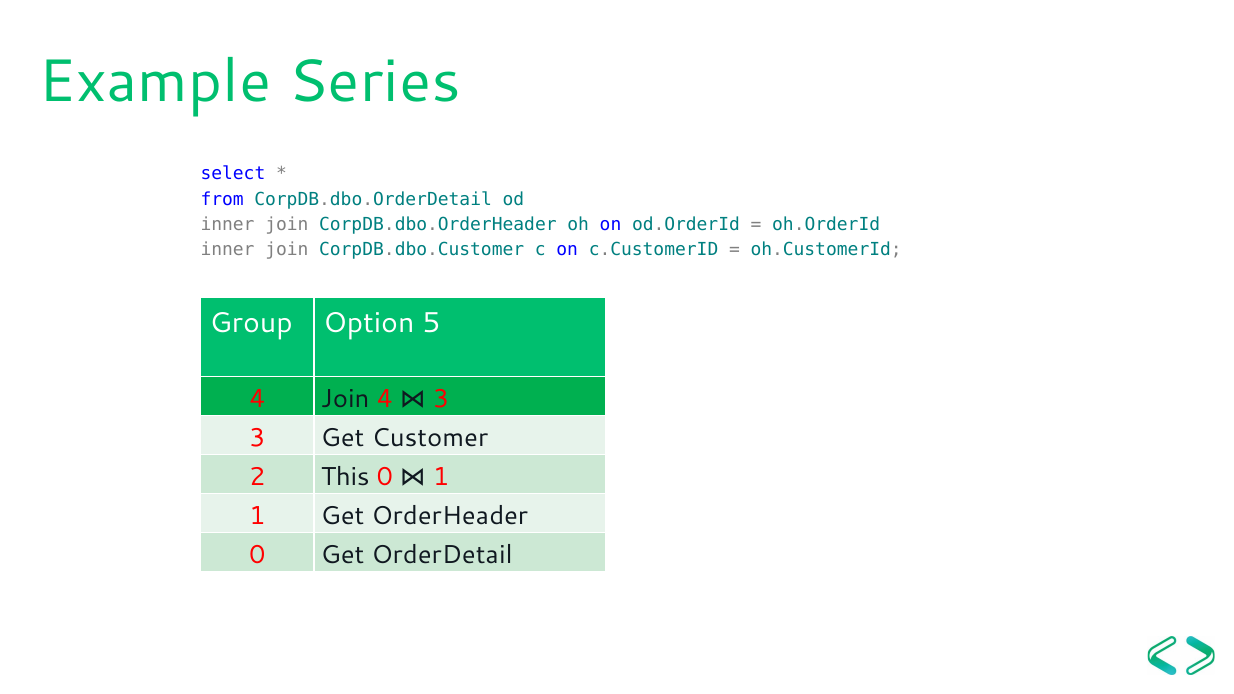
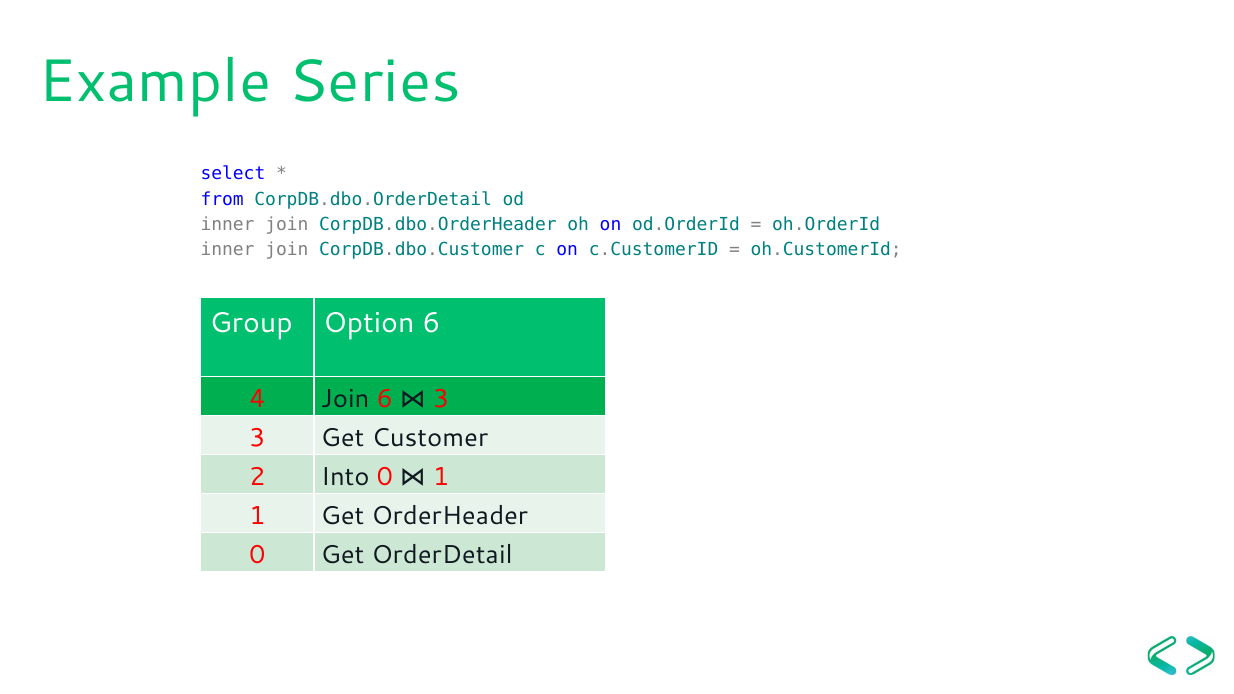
Option 5: 5 -> 6
Join 4: 4 -> 6
This: This -> Into
